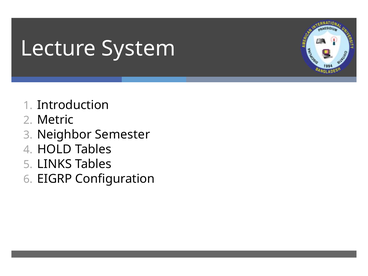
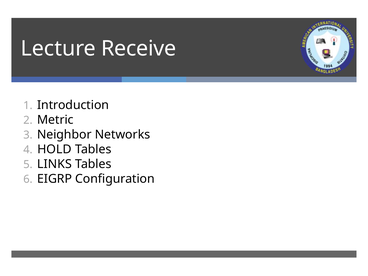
System: System -> Receive
Semester: Semester -> Networks
